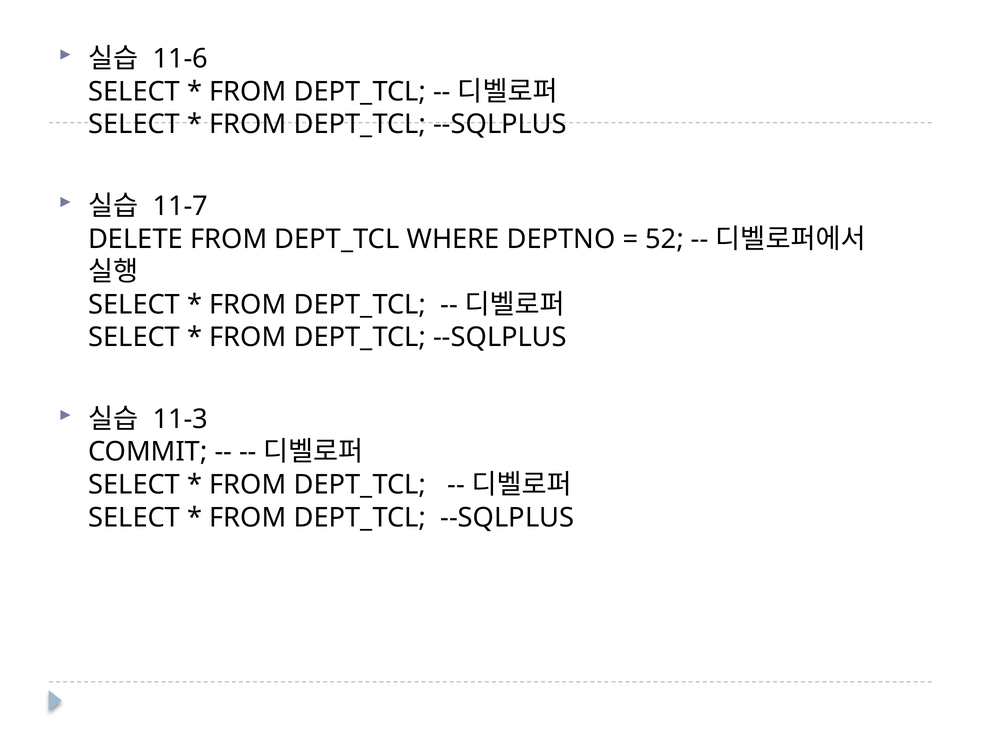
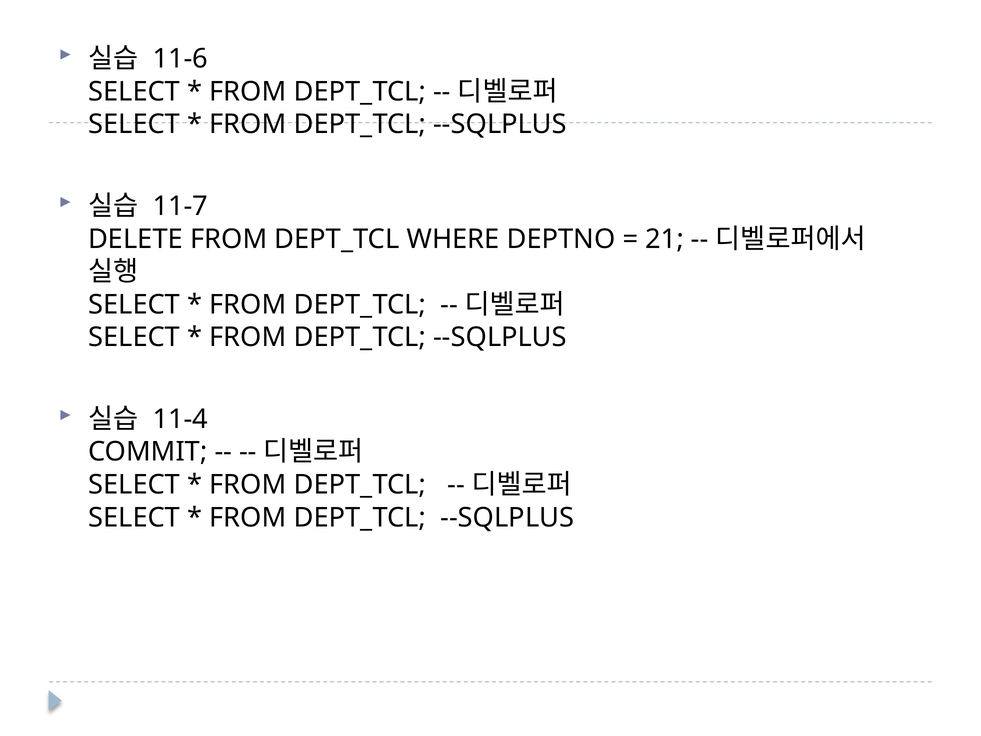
52: 52 -> 21
11-3: 11-3 -> 11-4
